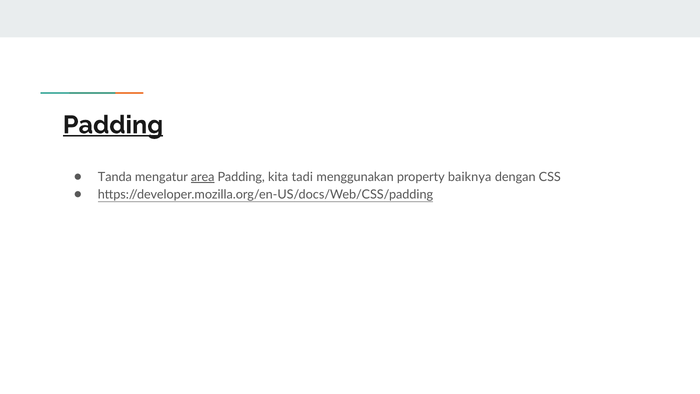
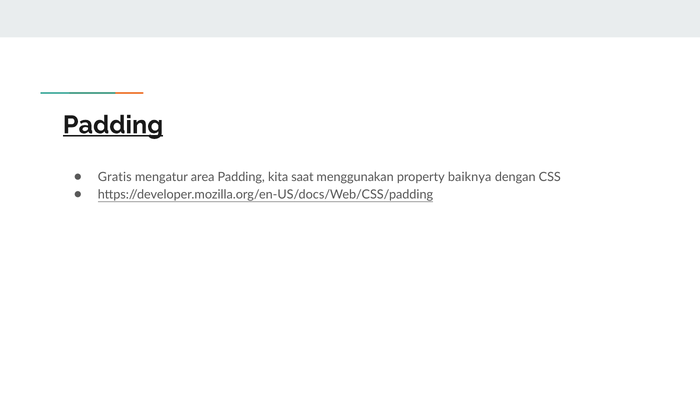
Tanda: Tanda -> Gratis
area underline: present -> none
tadi: tadi -> saat
